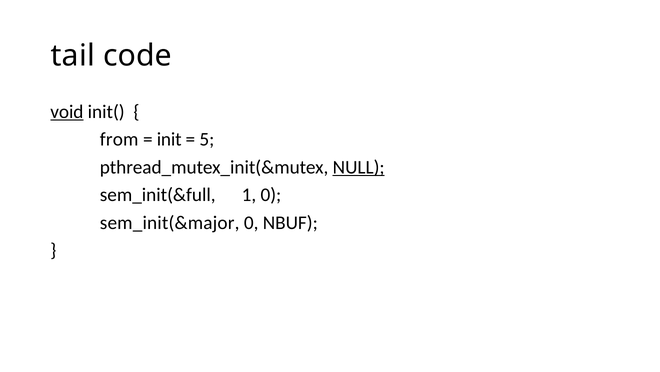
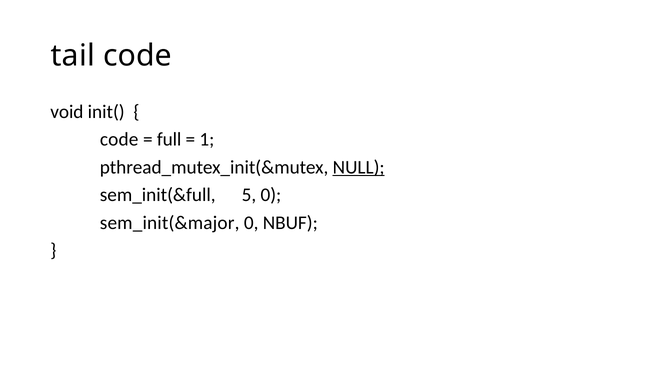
void underline: present -> none
from at (119, 139): from -> code
init: init -> full
5: 5 -> 1
1: 1 -> 5
